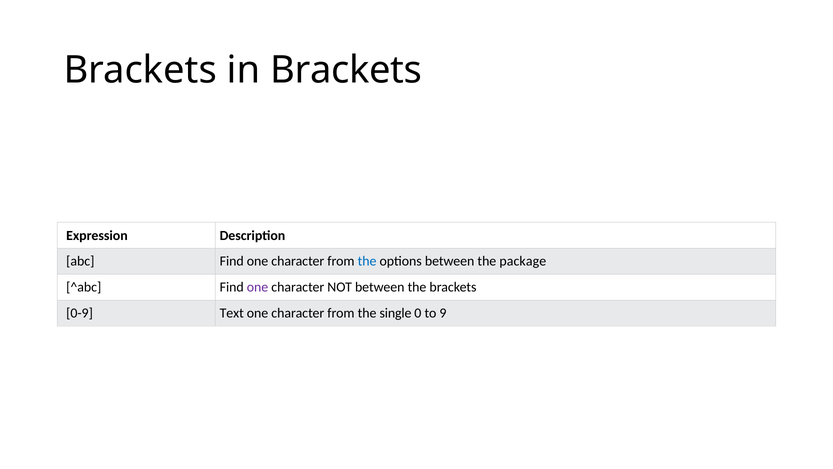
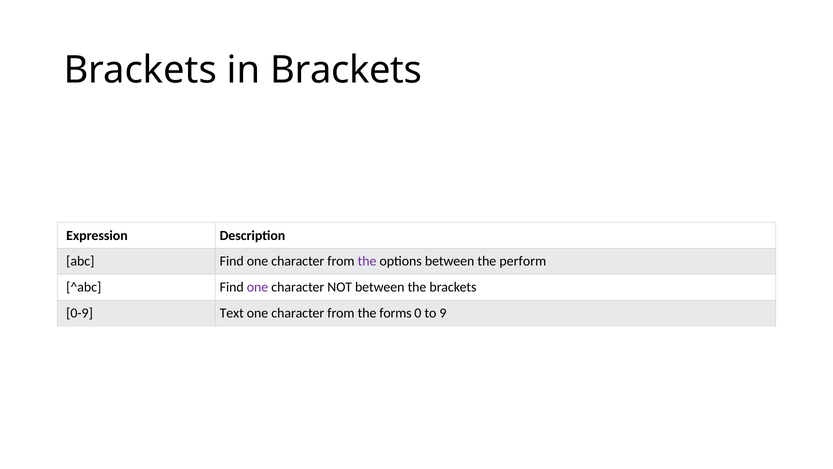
the at (367, 261) colour: blue -> purple
package: package -> perform
single: single -> forms
